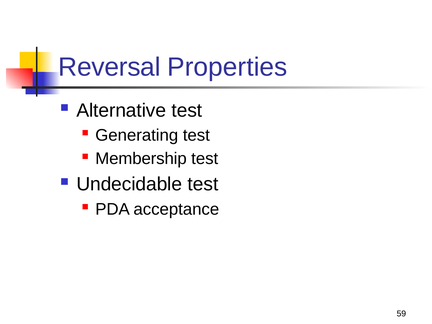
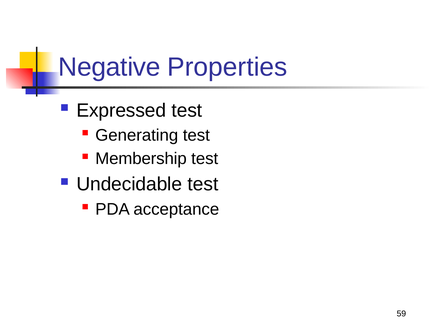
Reversal: Reversal -> Negative
Alternative: Alternative -> Expressed
